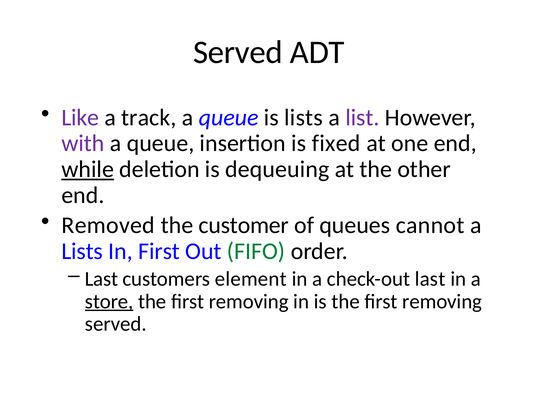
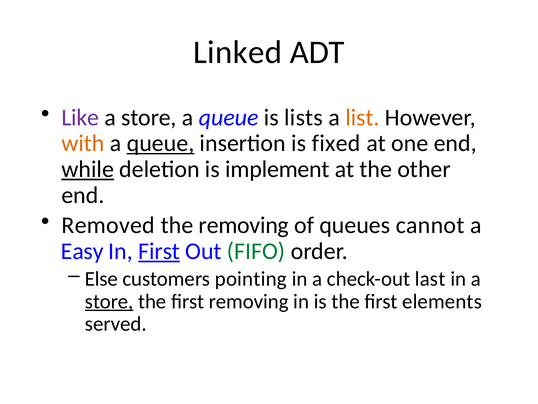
Served at (238, 52): Served -> Linked
track at (149, 117): track -> store
list colour: purple -> orange
with colour: purple -> orange
queue at (161, 143) underline: none -> present
dequeuing: dequeuing -> implement
the customer: customer -> removing
Lists at (82, 251): Lists -> Easy
First at (159, 251) underline: none -> present
Last at (101, 278): Last -> Else
element: element -> pointing
is the first removing: removing -> elements
